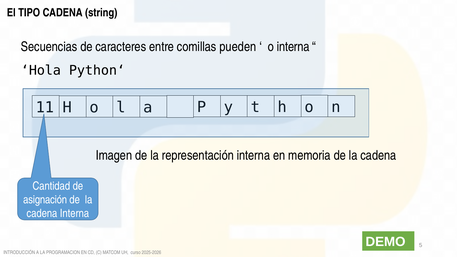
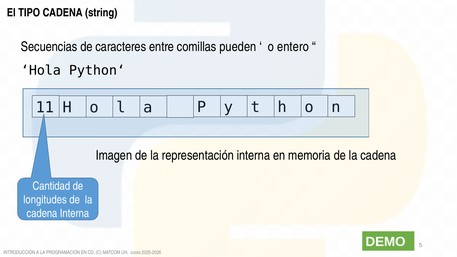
o interna: interna -> entero
asignación: asignación -> longitudes
